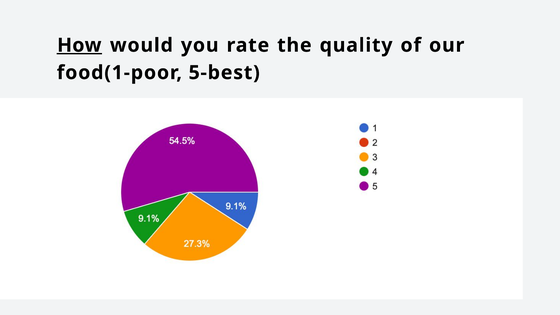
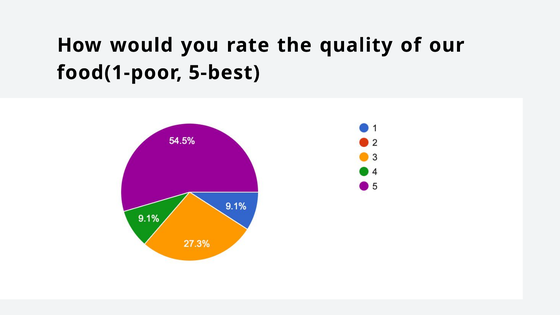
How underline: present -> none
